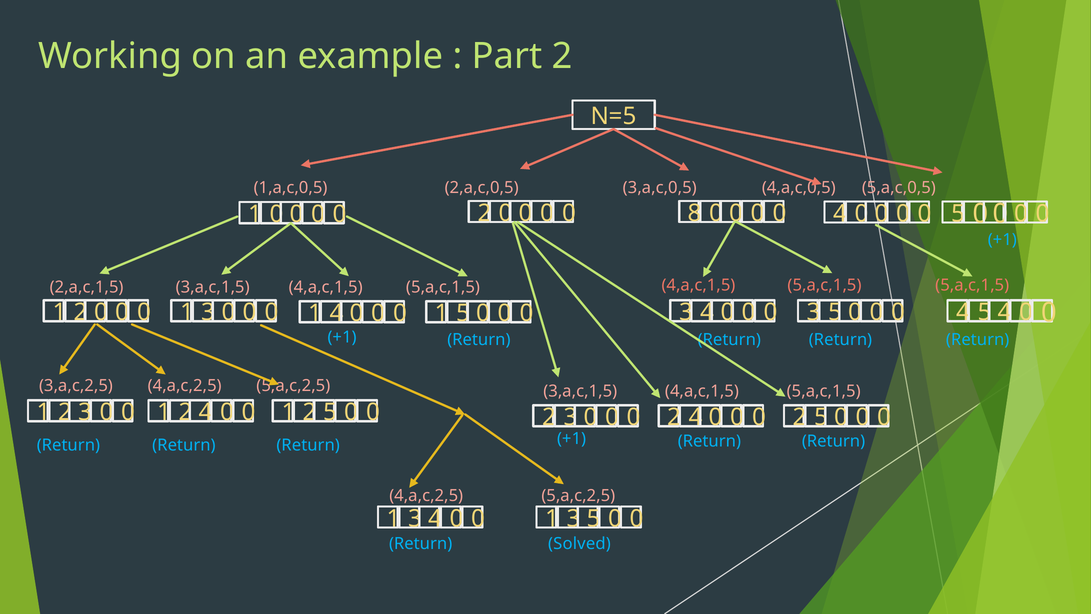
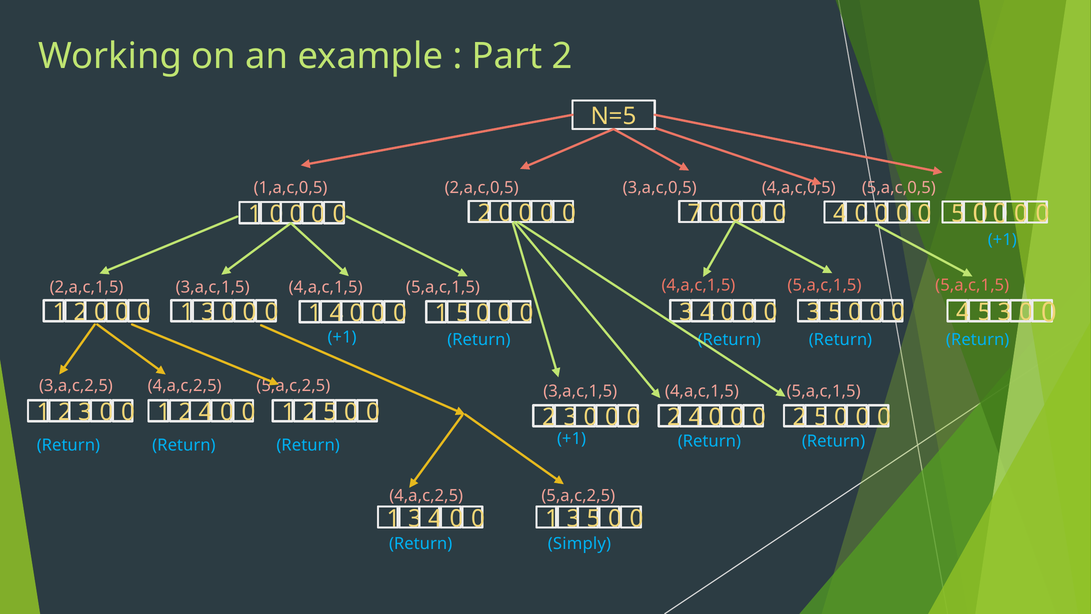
8: 8 -> 7
5 4: 4 -> 3
Solved: Solved -> Simply
